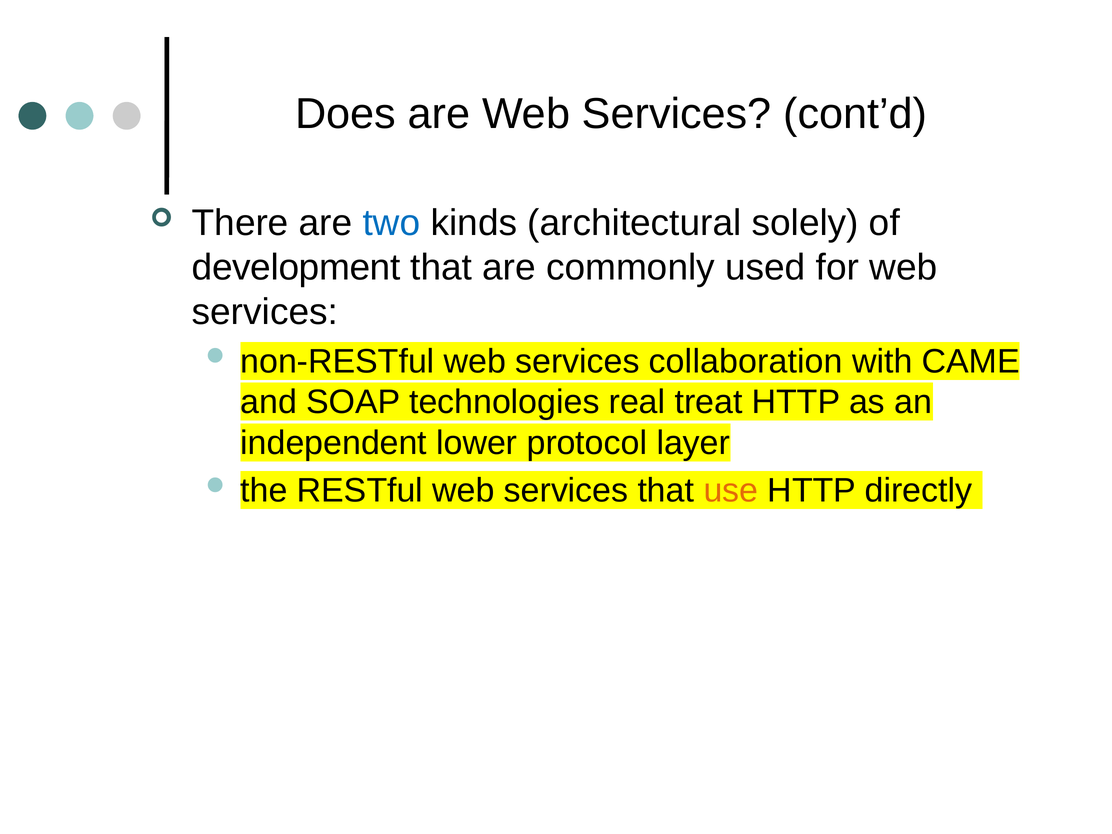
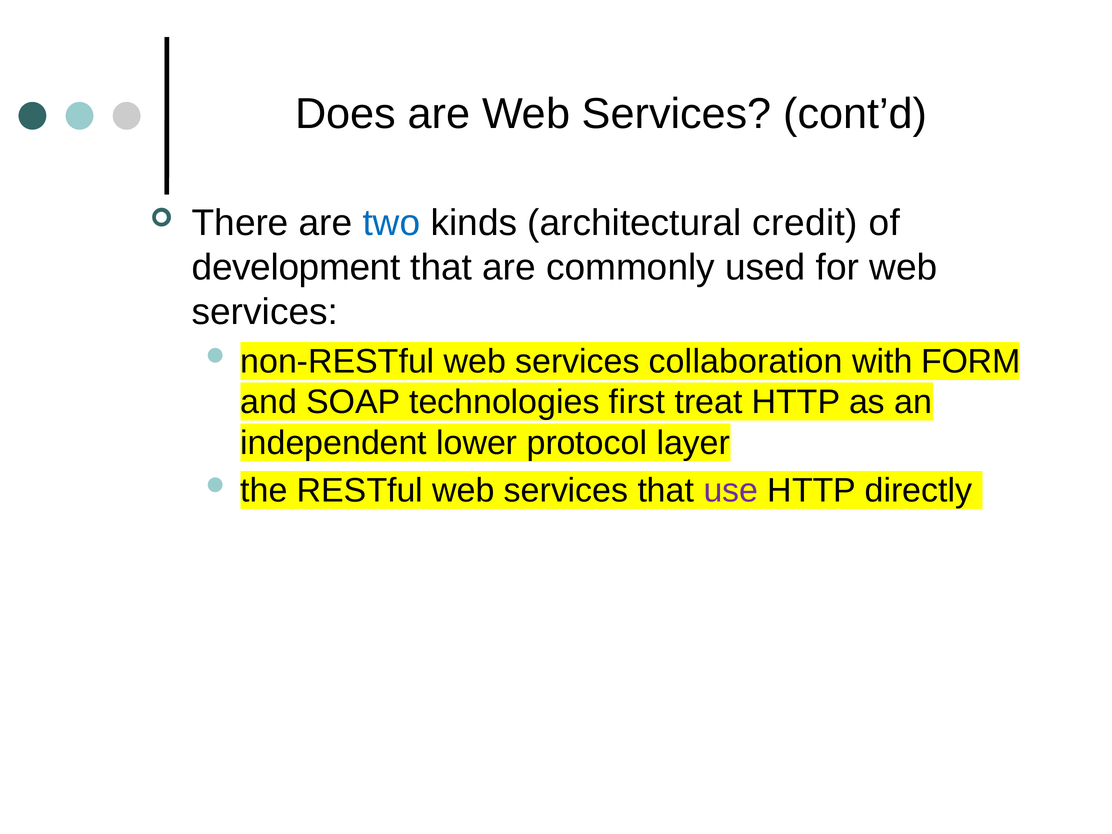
solely: solely -> credit
CAME: CAME -> FORM
real: real -> first
use colour: orange -> purple
